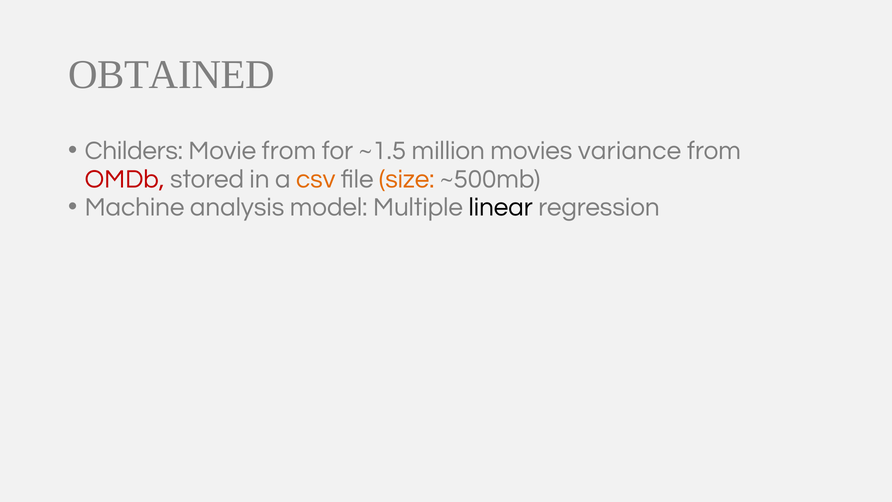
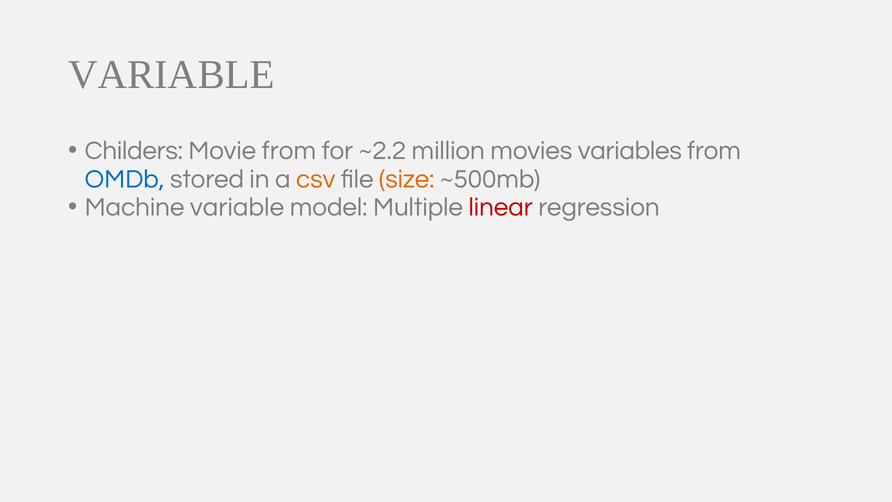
OBTAINED at (171, 75): OBTAINED -> VARIABLE
~1.5: ~1.5 -> ~2.2
variance: variance -> variables
OMDb colour: red -> blue
Machine analysis: analysis -> variable
linear colour: black -> red
